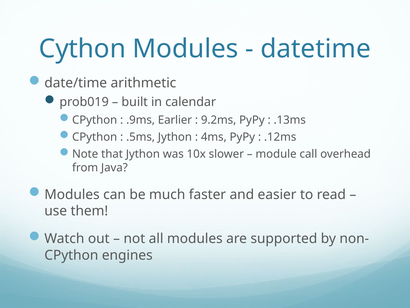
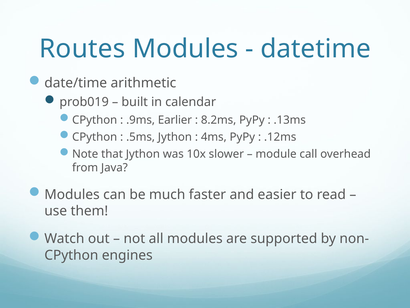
Cython: Cython -> Routes
9.2ms: 9.2ms -> 8.2ms
